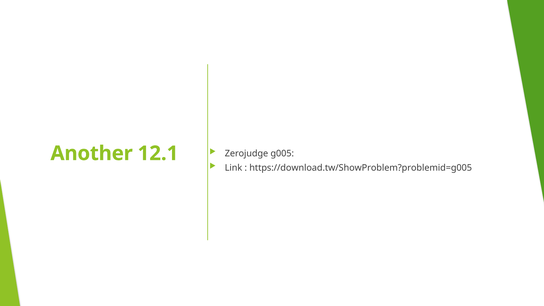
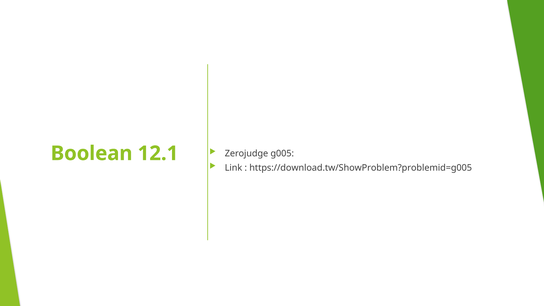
Another: Another -> Boolean
